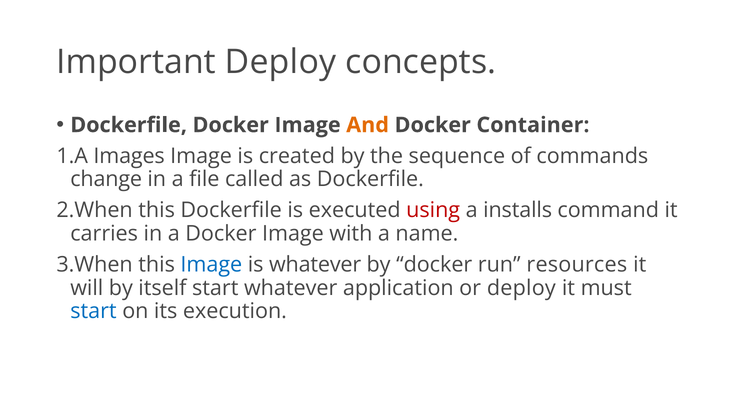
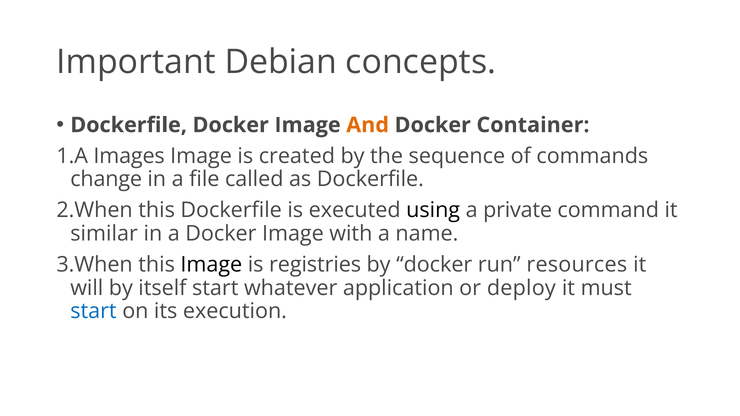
Important Deploy: Deploy -> Debian
using colour: red -> black
installs: installs -> private
carries: carries -> similar
Image at (211, 265) colour: blue -> black
is whatever: whatever -> registries
